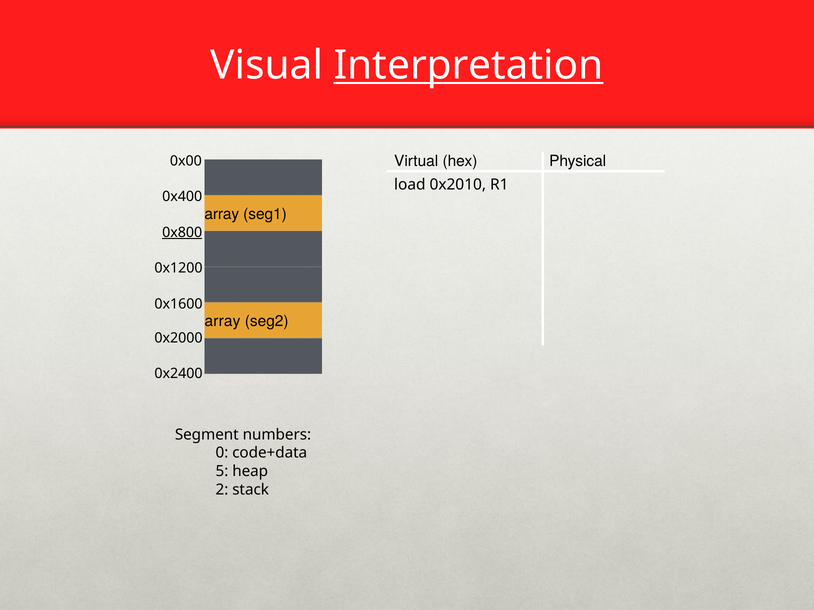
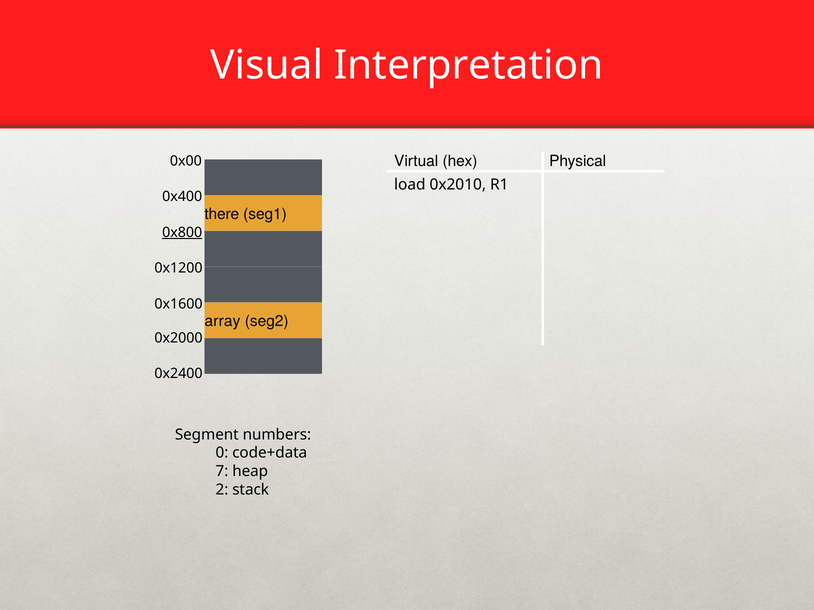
Interpretation underline: present -> none
array at (222, 214): array -> there
5: 5 -> 7
